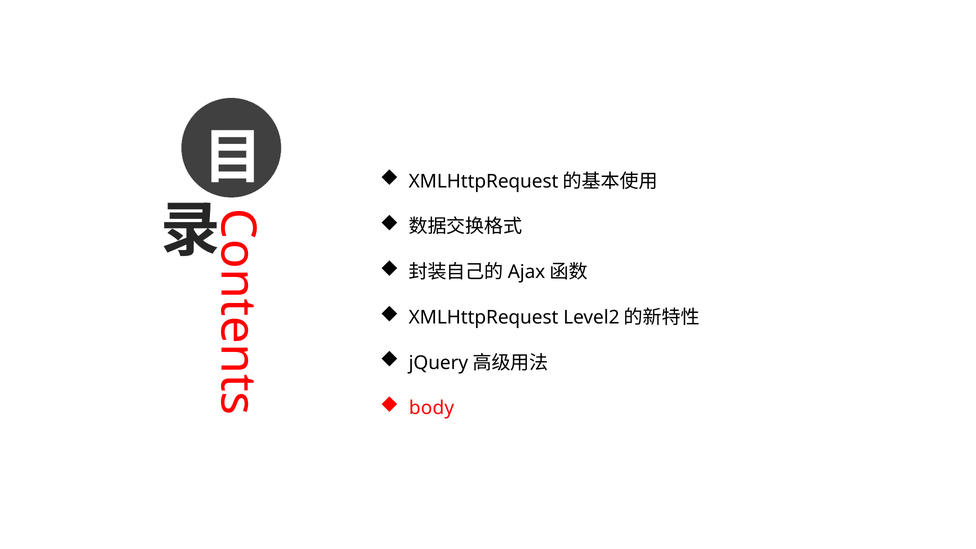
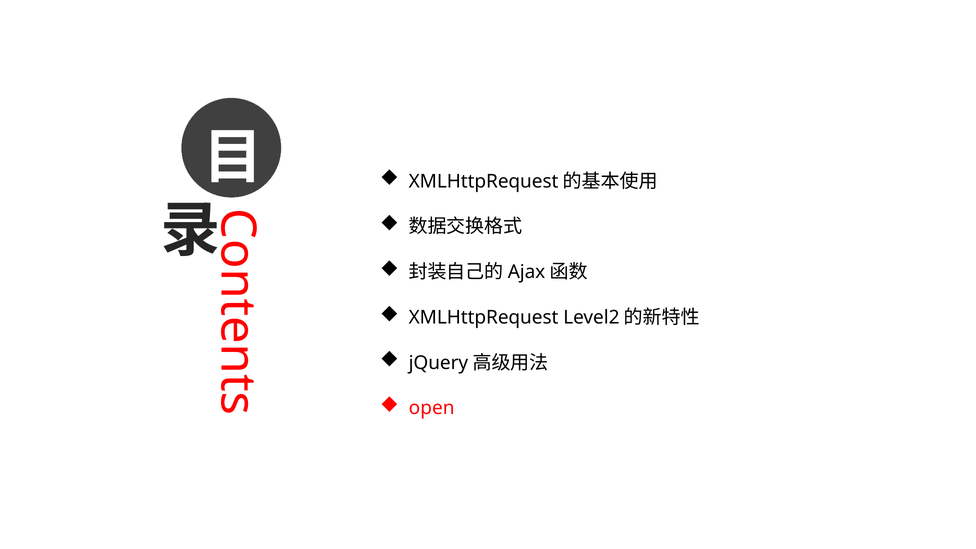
body: body -> open
